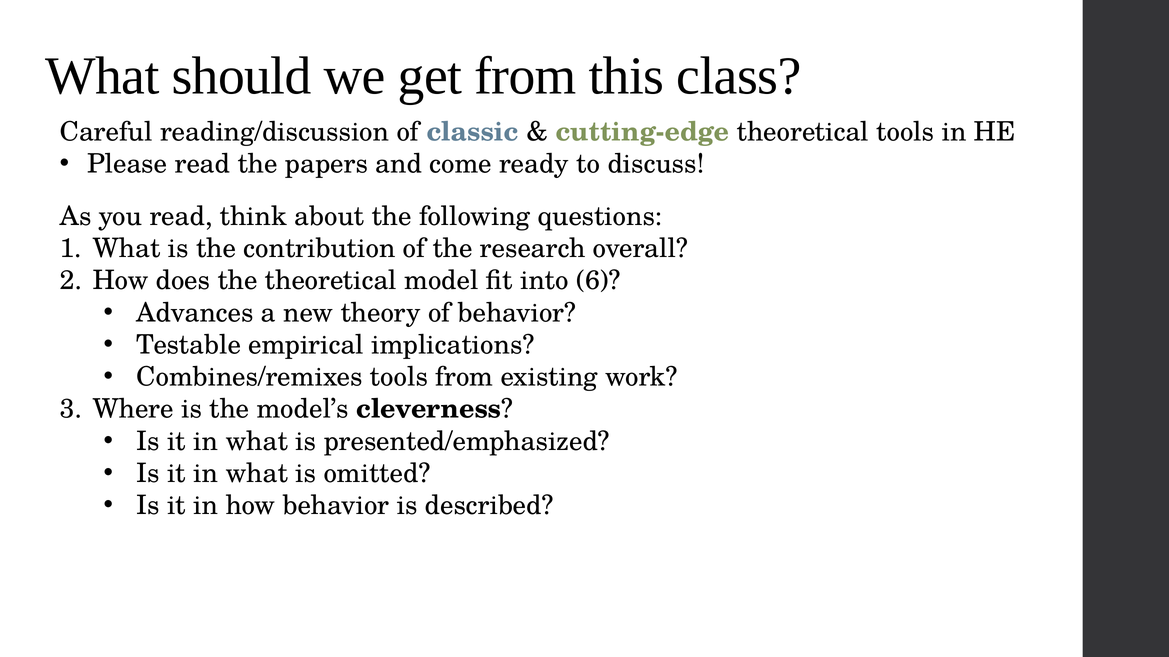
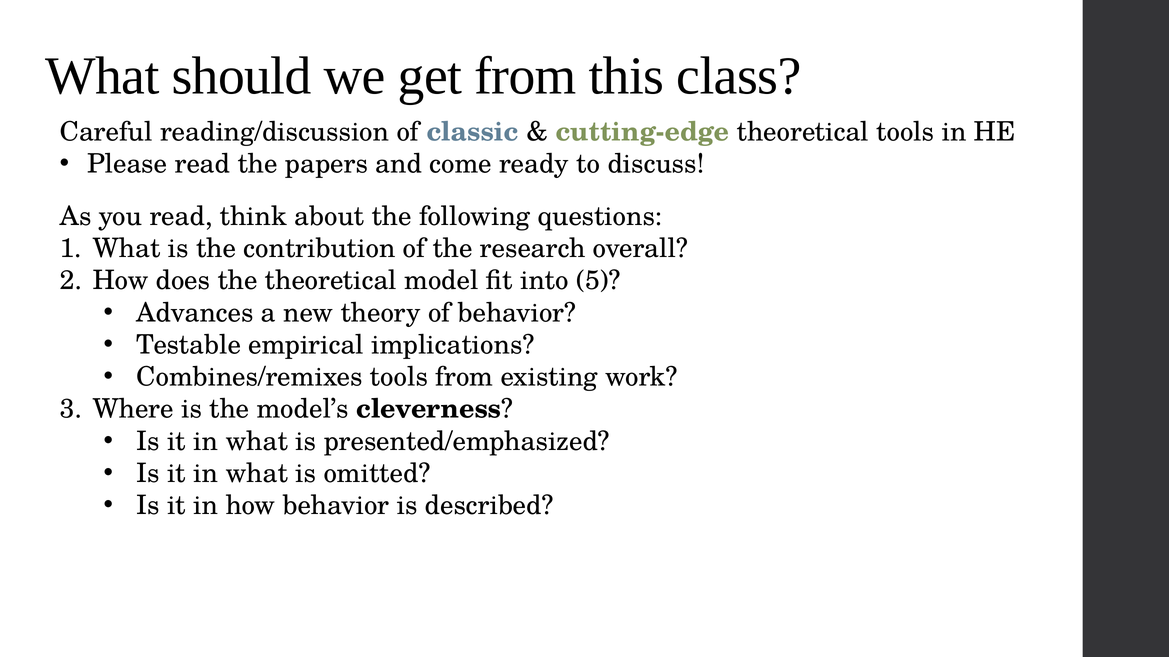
6: 6 -> 5
